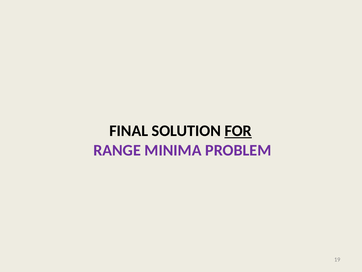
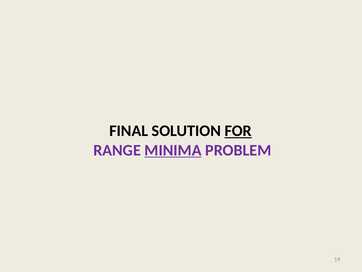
MINIMA underline: none -> present
